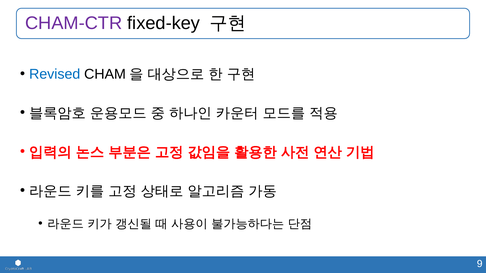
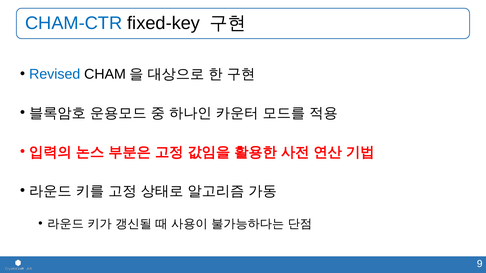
CHAM-CTR colour: purple -> blue
